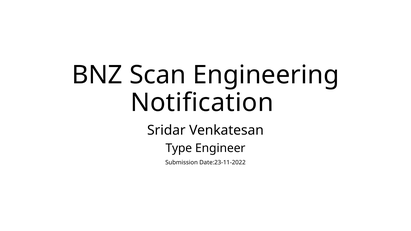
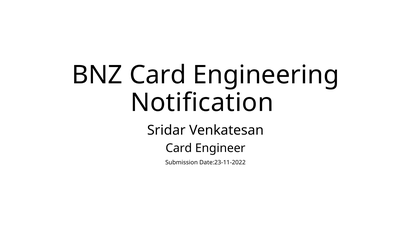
BNZ Scan: Scan -> Card
Type at (179, 148): Type -> Card
